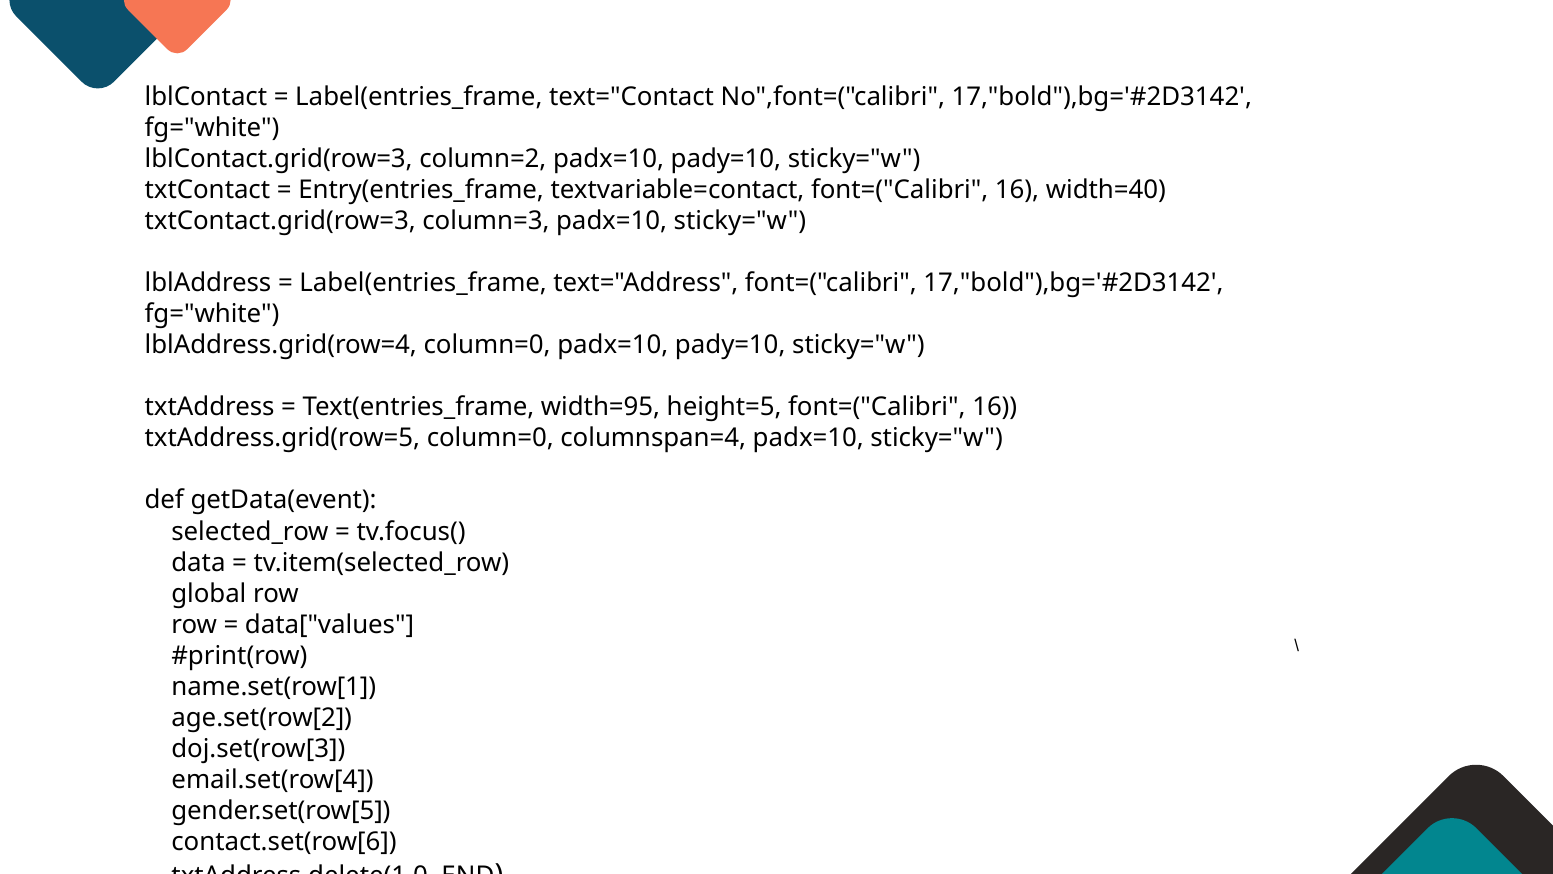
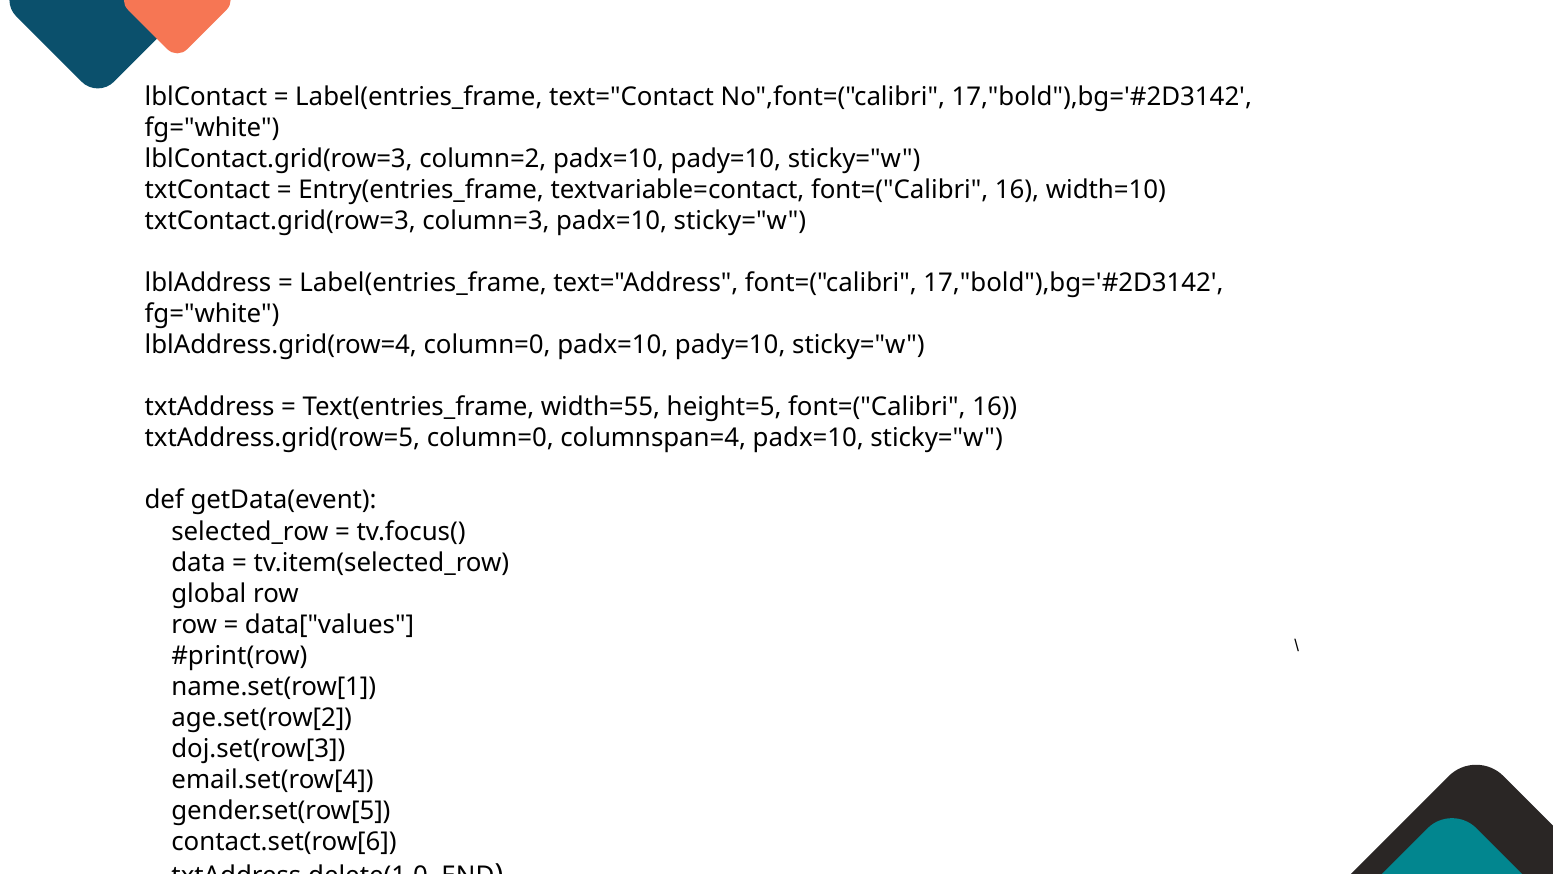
width=40: width=40 -> width=10
width=95: width=95 -> width=55
